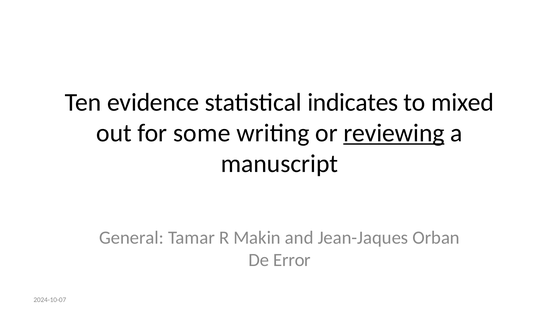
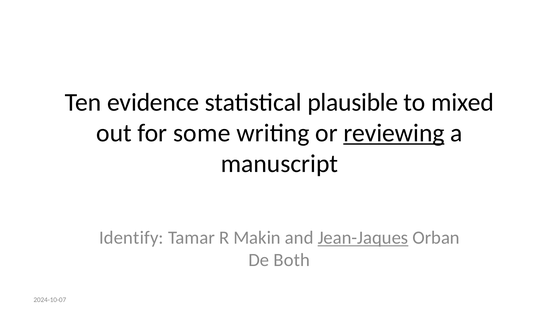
indicates: indicates -> plausible
General: General -> Identify
Jean-Jaques underline: none -> present
Error: Error -> Both
